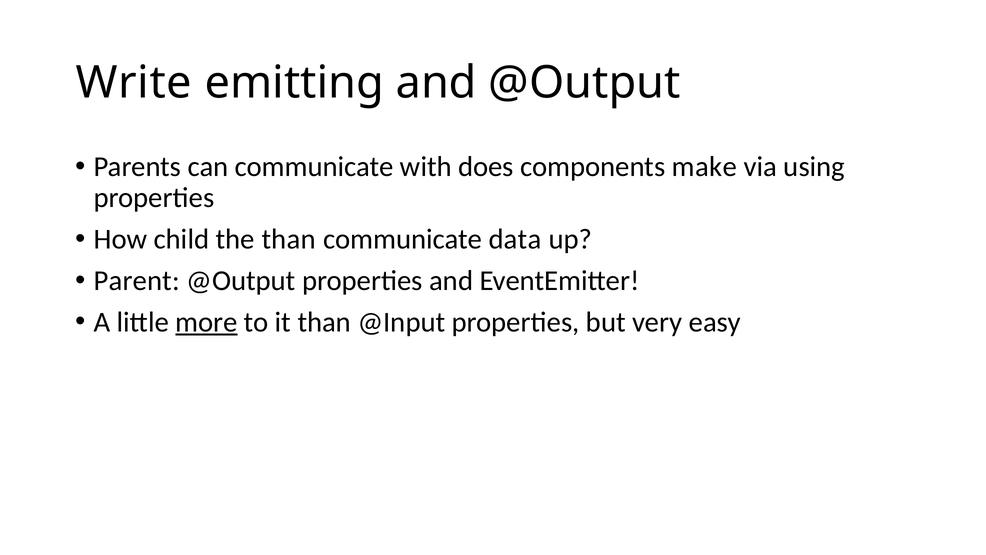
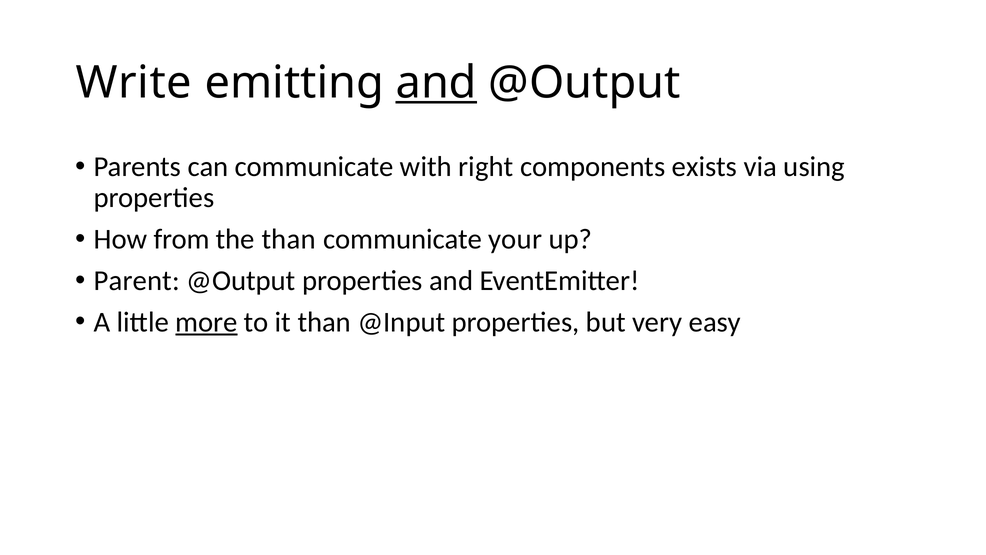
and at (436, 83) underline: none -> present
does: does -> right
make: make -> exists
child: child -> from
data: data -> your
